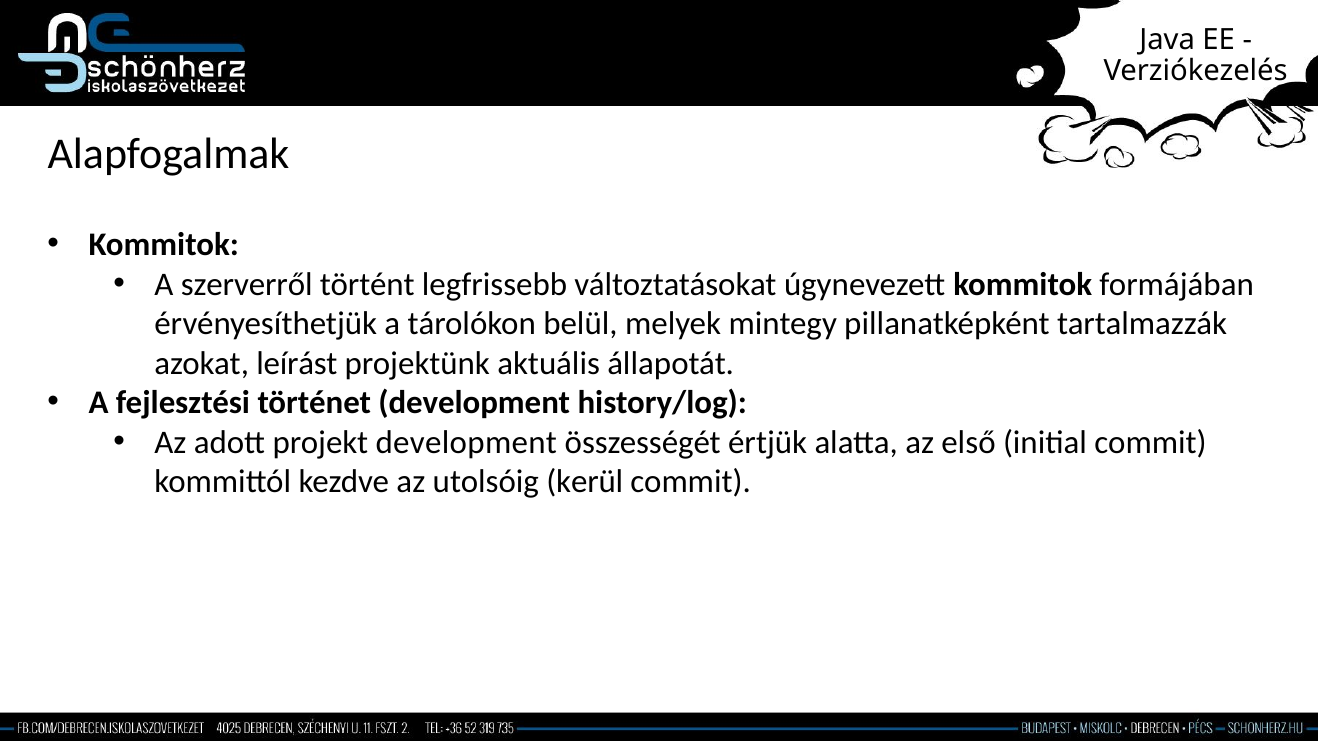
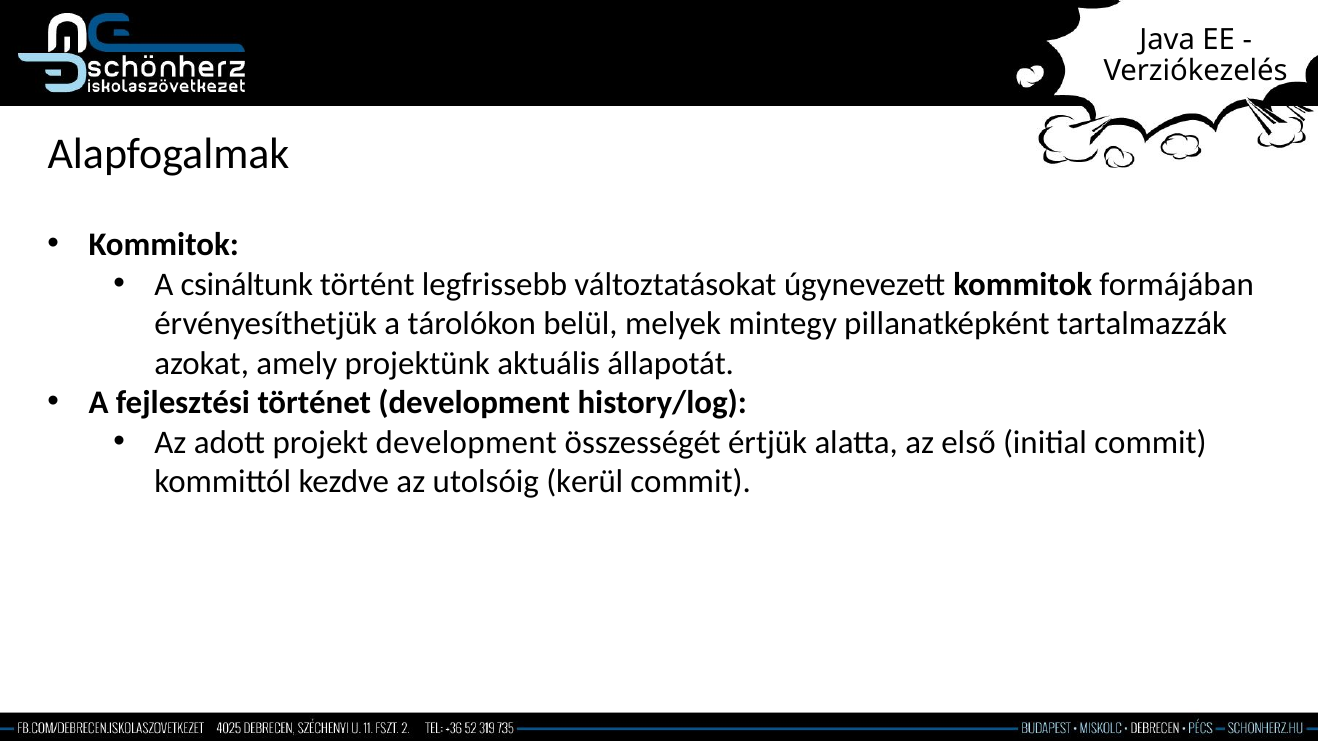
szerverről: szerverről -> csináltunk
leírást: leírást -> amely
